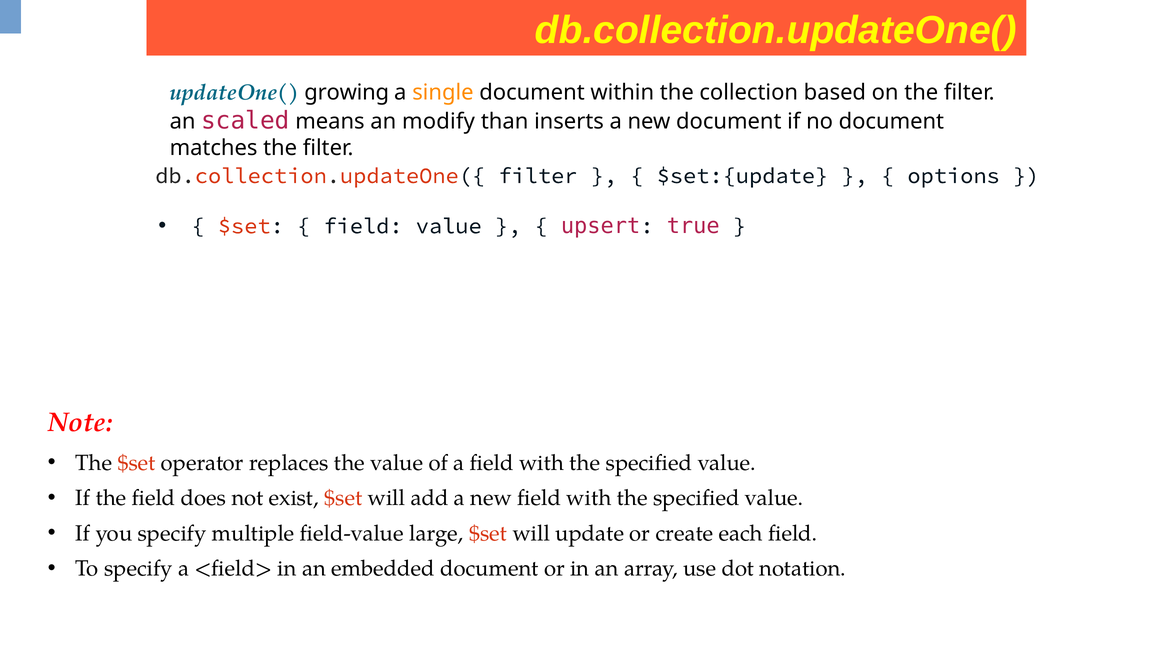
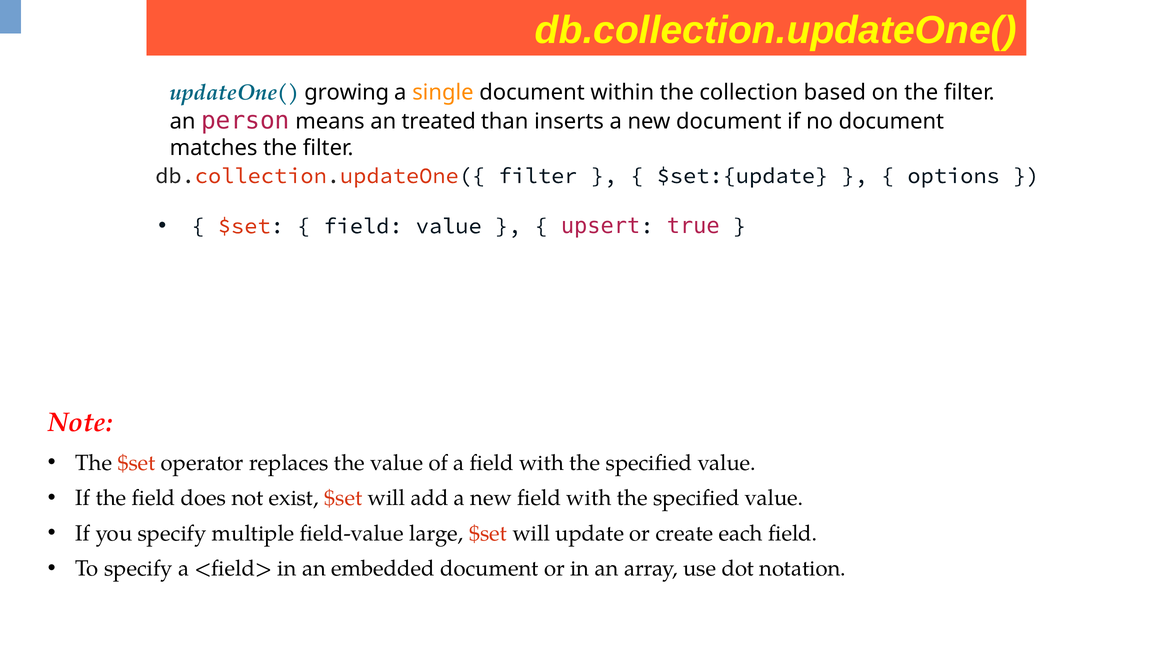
scaled: scaled -> person
modify: modify -> treated
